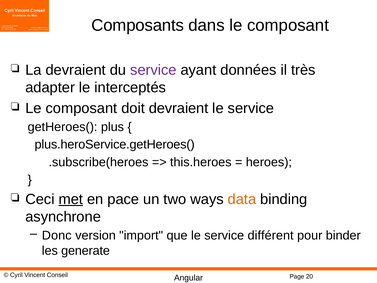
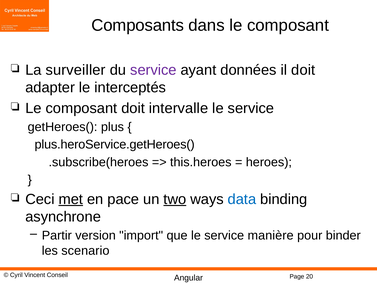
La devraient: devraient -> surveiller
il très: très -> doit
doit devraient: devraient -> intervalle
two underline: none -> present
data colour: orange -> blue
Donc: Donc -> Partir
différent: différent -> manière
generate: generate -> scenario
